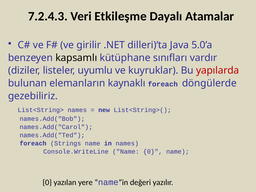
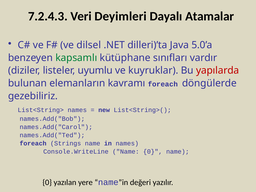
Etkileşme: Etkileşme -> Deyimleri
girilir: girilir -> dilsel
kapsamlı colour: black -> green
kaynaklı: kaynaklı -> kavramı
